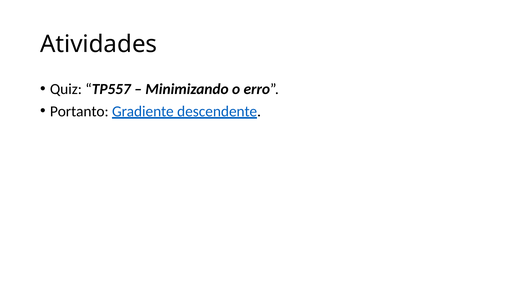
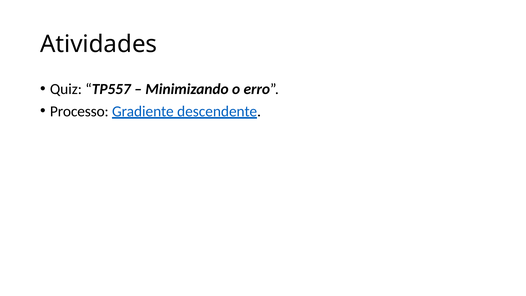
Portanto: Portanto -> Processo
